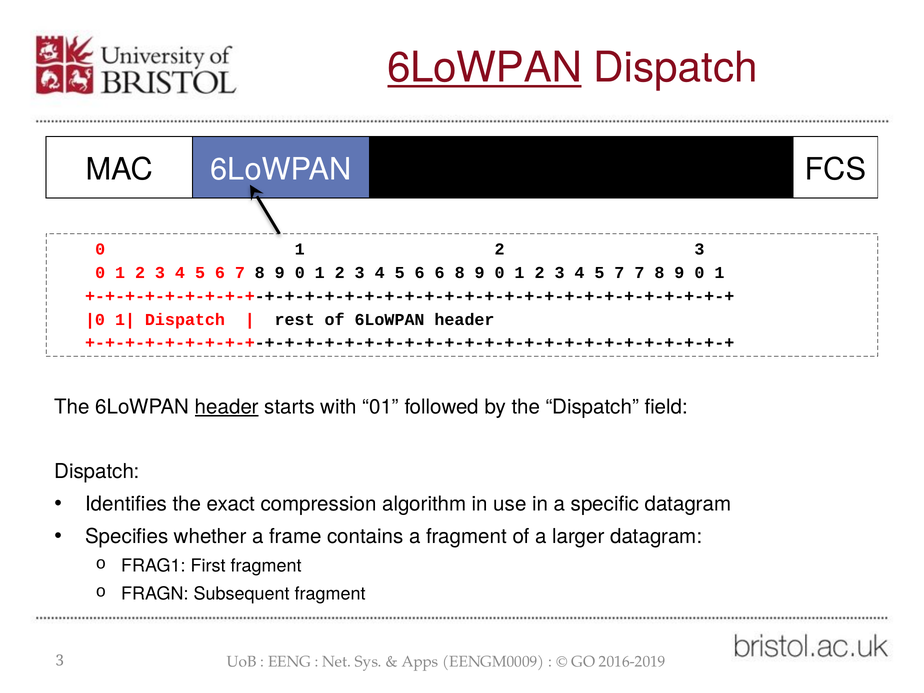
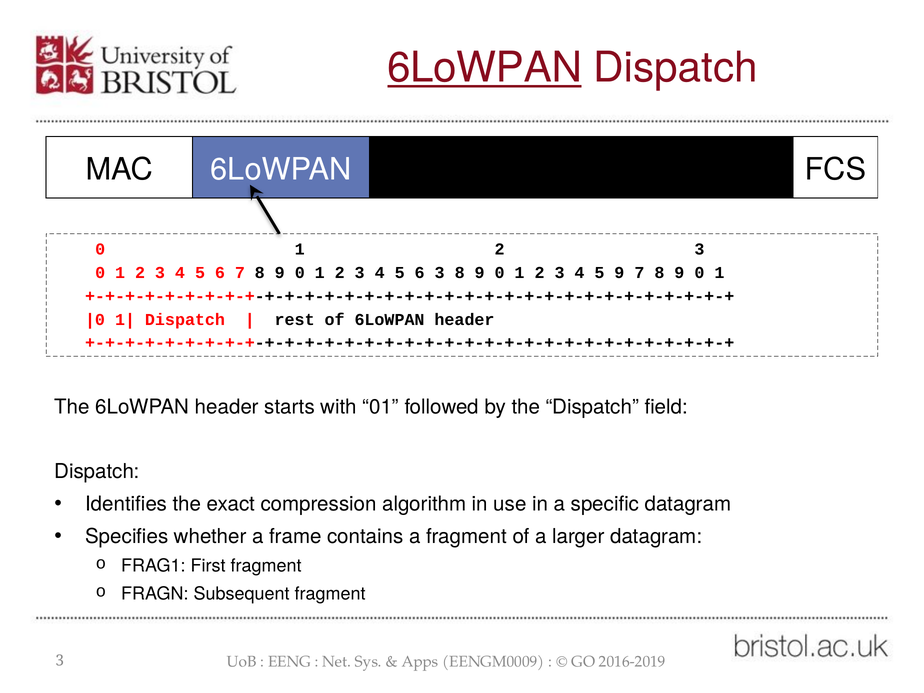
6 6: 6 -> 3
5 7: 7 -> 9
header at (227, 407) underline: present -> none
